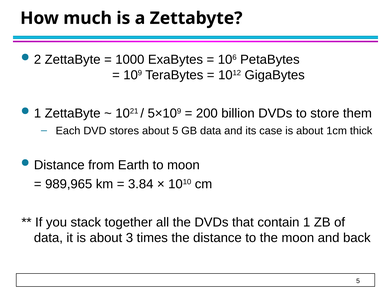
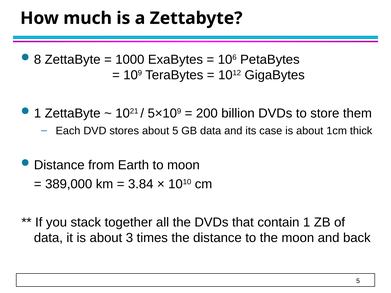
2: 2 -> 8
989,965: 989,965 -> 389,000
